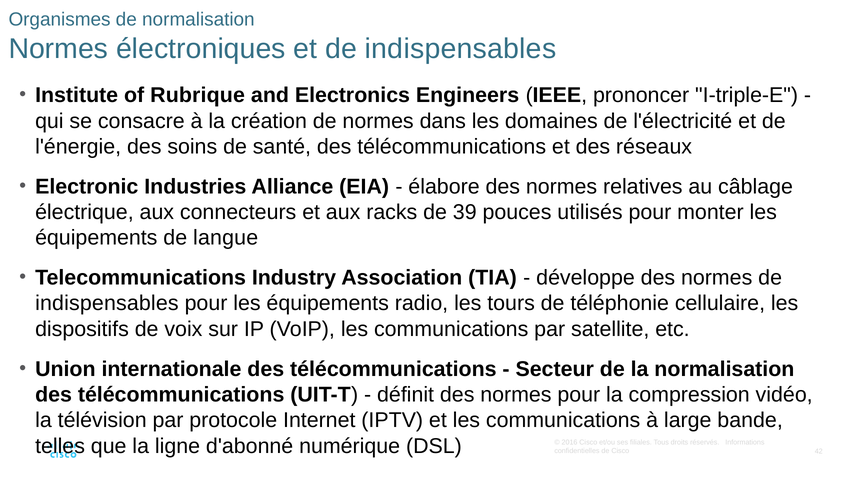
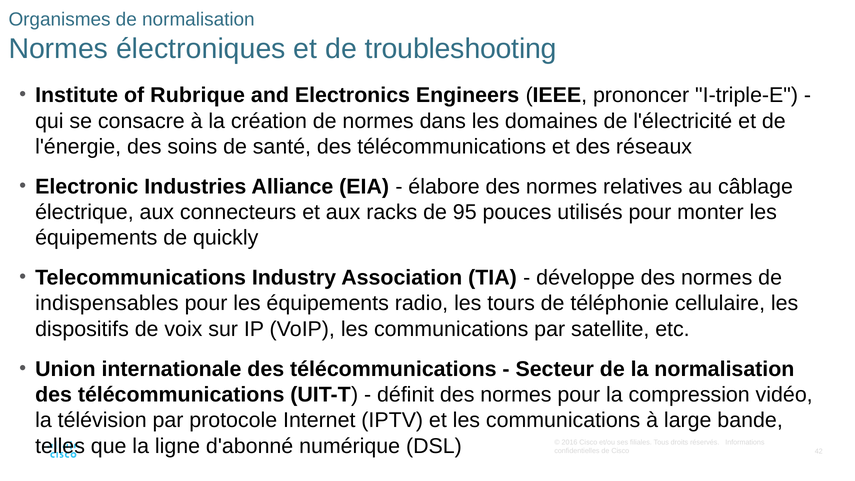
et de indispensables: indispensables -> troubleshooting
39: 39 -> 95
langue: langue -> quickly
